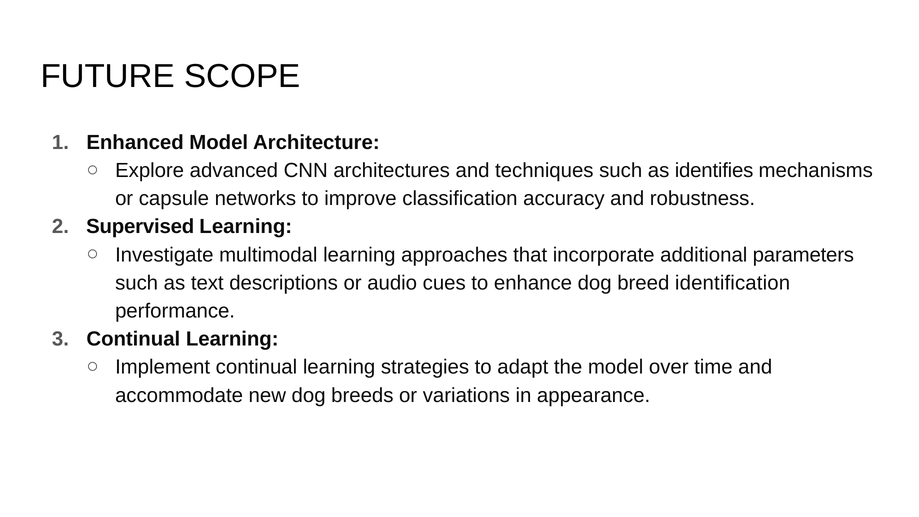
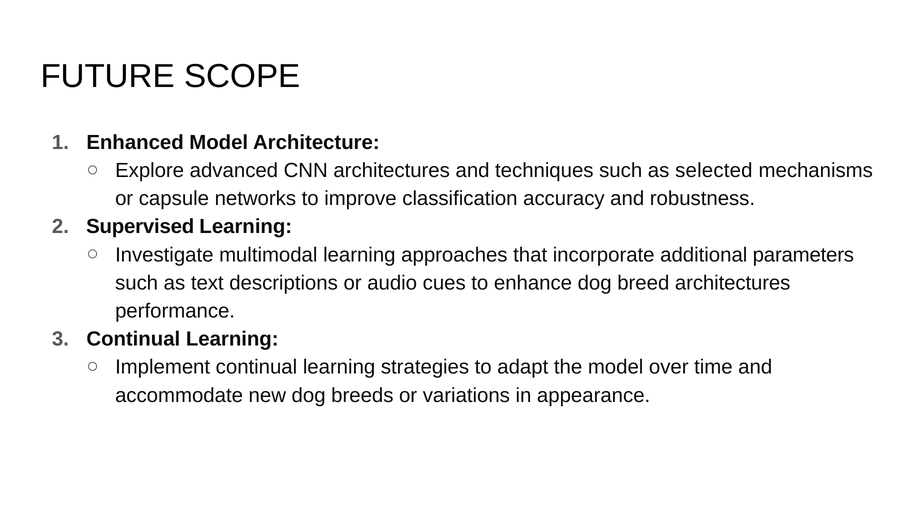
identifies: identifies -> selected
breed identification: identification -> architectures
